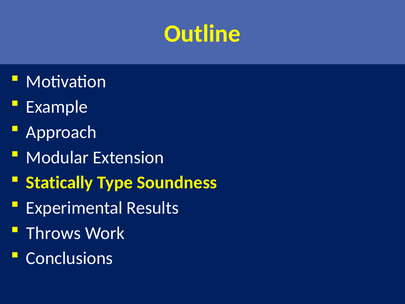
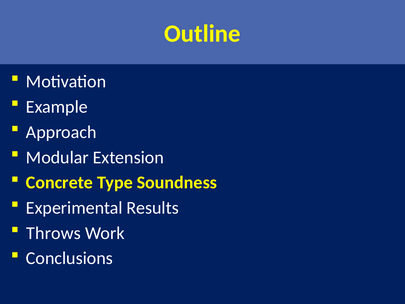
Statically: Statically -> Concrete
